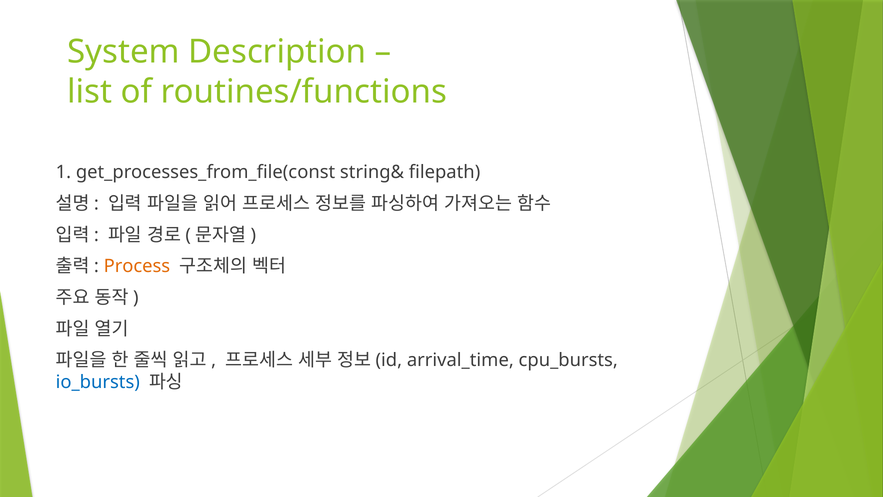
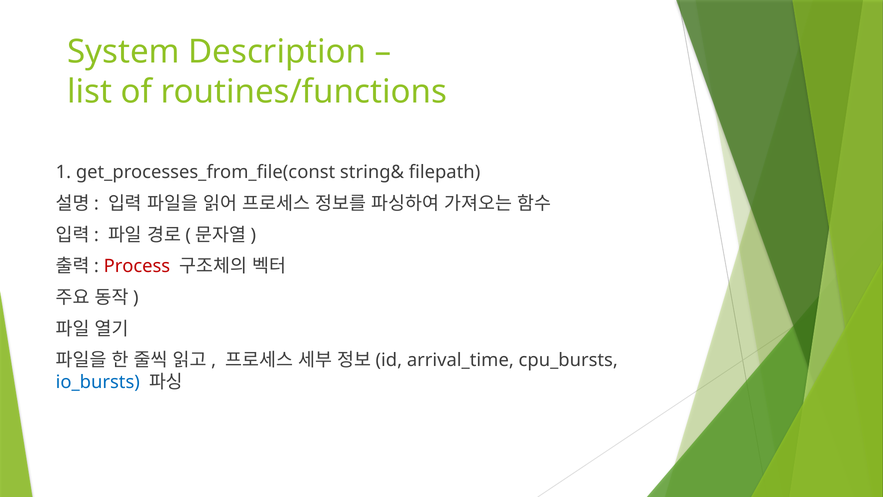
Process colour: orange -> red
